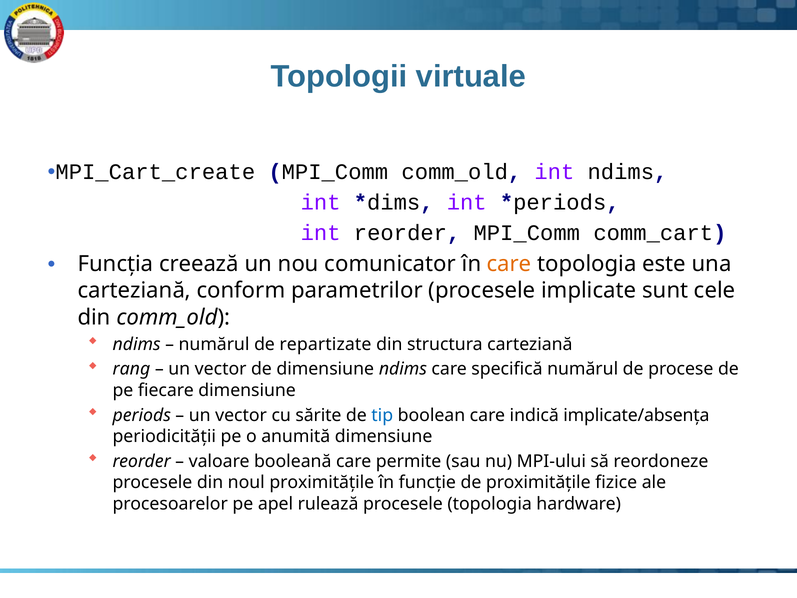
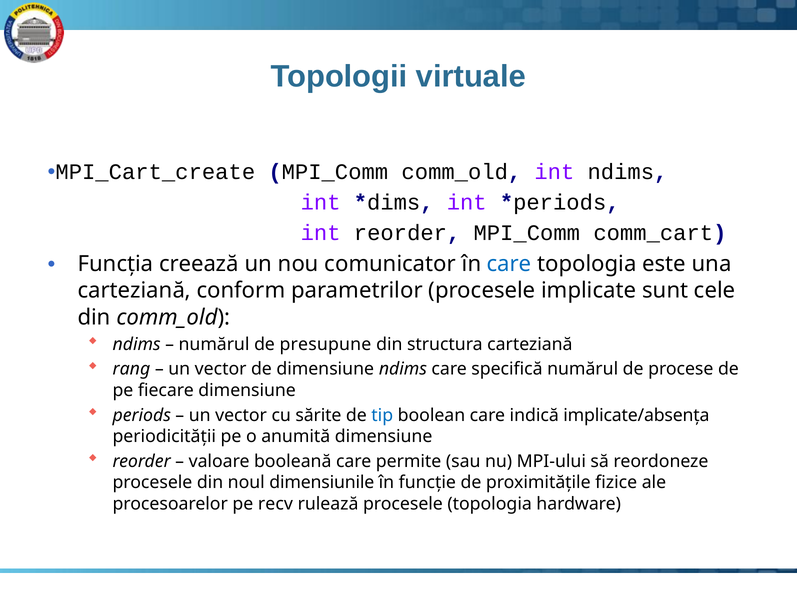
care at (509, 264) colour: orange -> blue
repartizate: repartizate -> presupune
noul proximitățile: proximitățile -> dimensiunile
apel: apel -> recv
